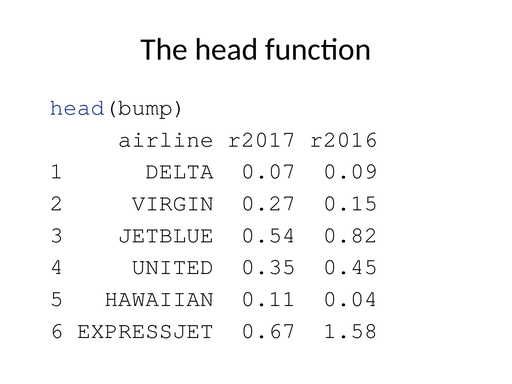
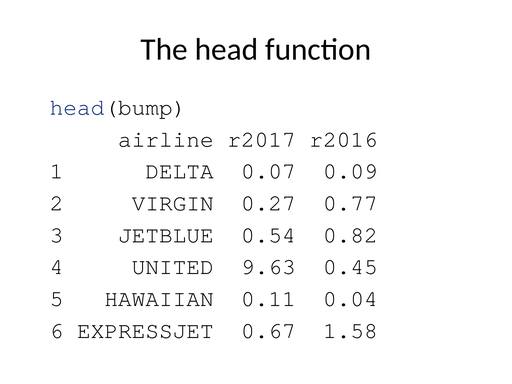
0.15: 0.15 -> 0.77
0.35: 0.35 -> 9.63
